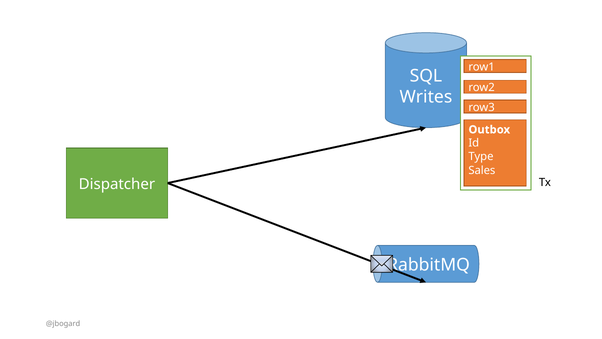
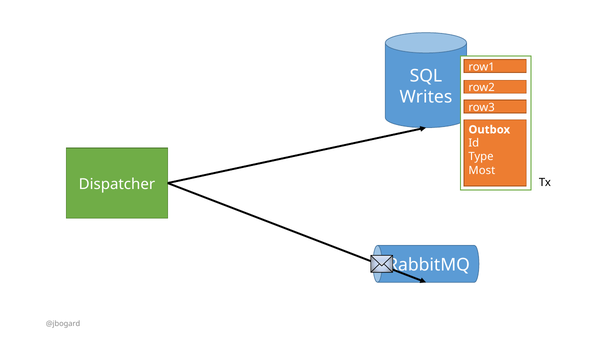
Sales: Sales -> Most
